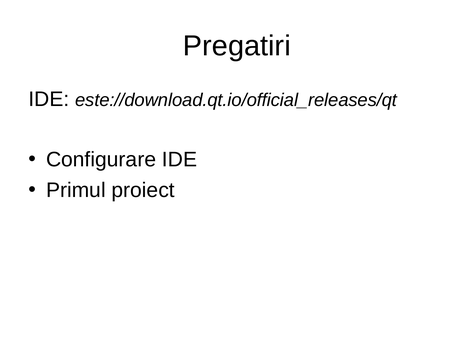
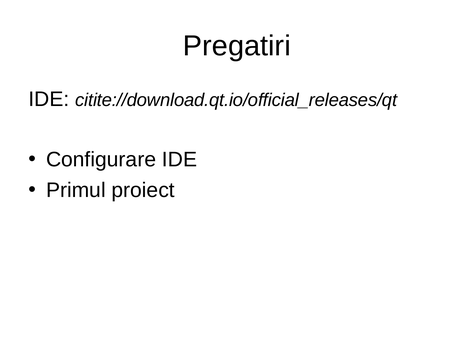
este://download.qt.io/official_releases/qt: este://download.qt.io/official_releases/qt -> citite://download.qt.io/official_releases/qt
